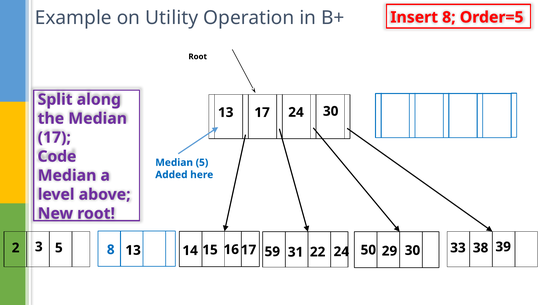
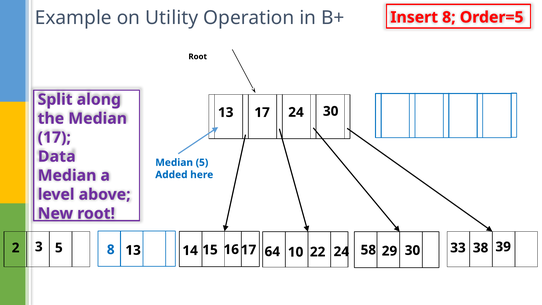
Code: Code -> Data
31: 31 -> 10
50: 50 -> 58
59: 59 -> 64
